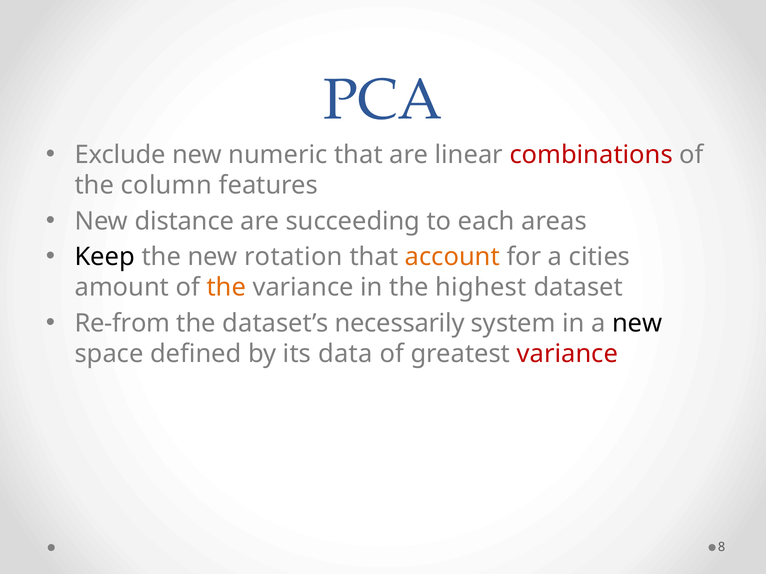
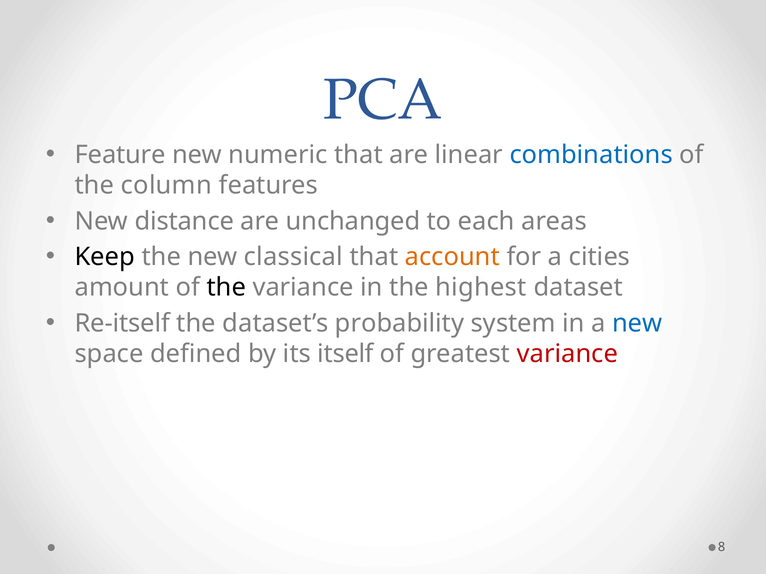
Exclude: Exclude -> Feature
combinations colour: red -> blue
succeeding: succeeding -> unchanged
rotation: rotation -> classical
the at (226, 288) colour: orange -> black
Re-from: Re-from -> Re-itself
necessarily: necessarily -> probability
new at (637, 323) colour: black -> blue
data: data -> itself
